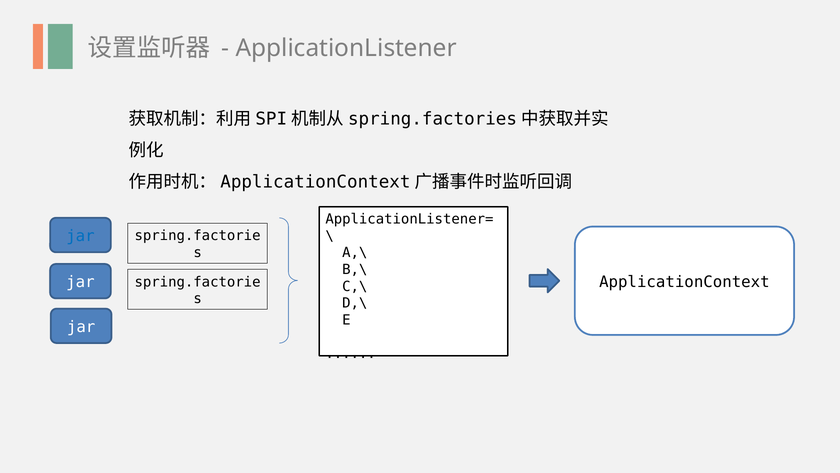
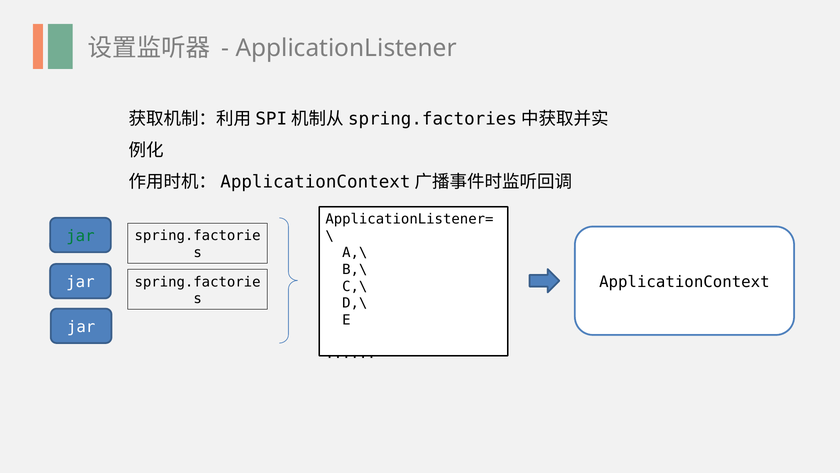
jar at (80, 236) colour: blue -> green
